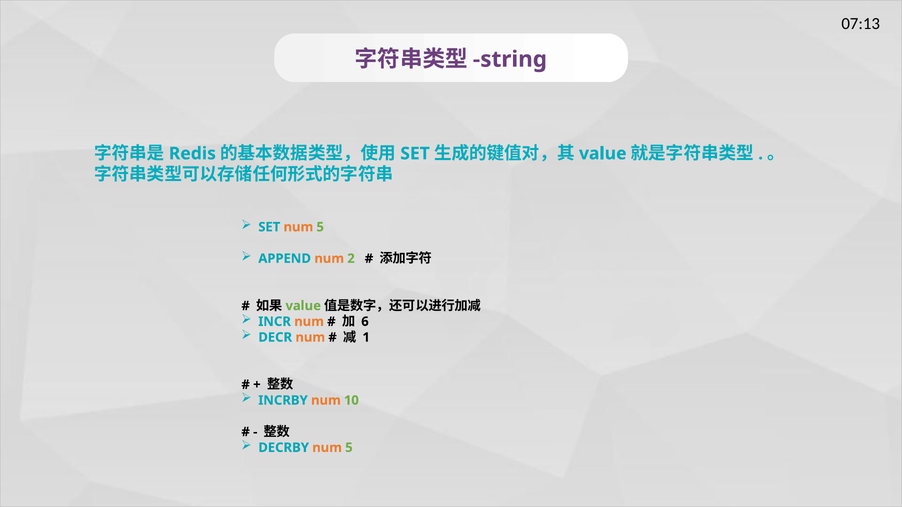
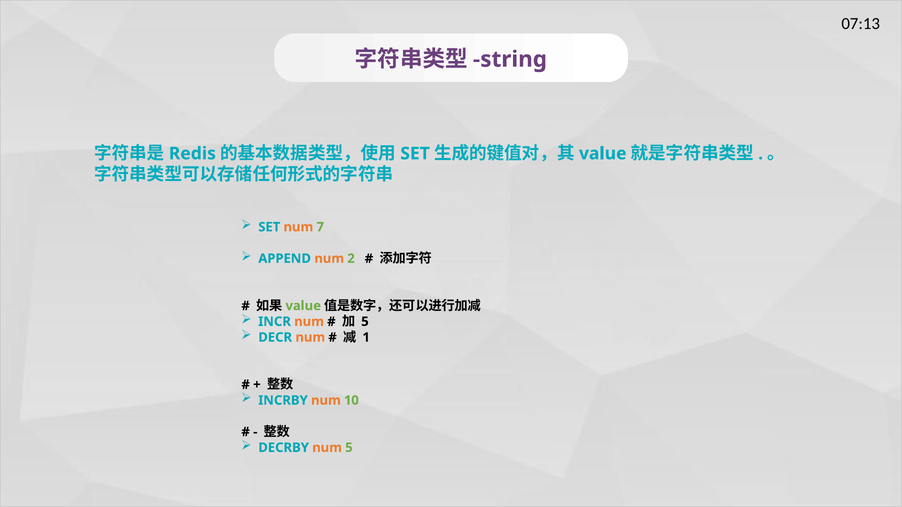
SET num 5: 5 -> 7
6 at (365, 322): 6 -> 5
